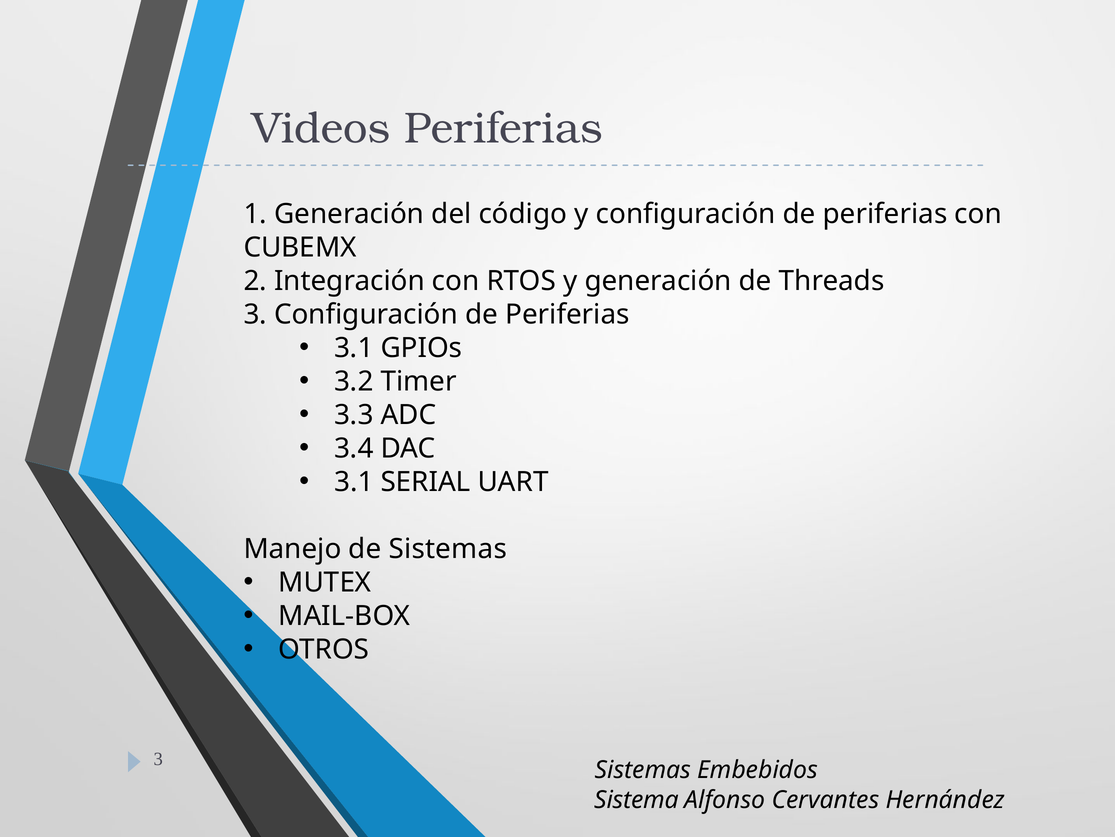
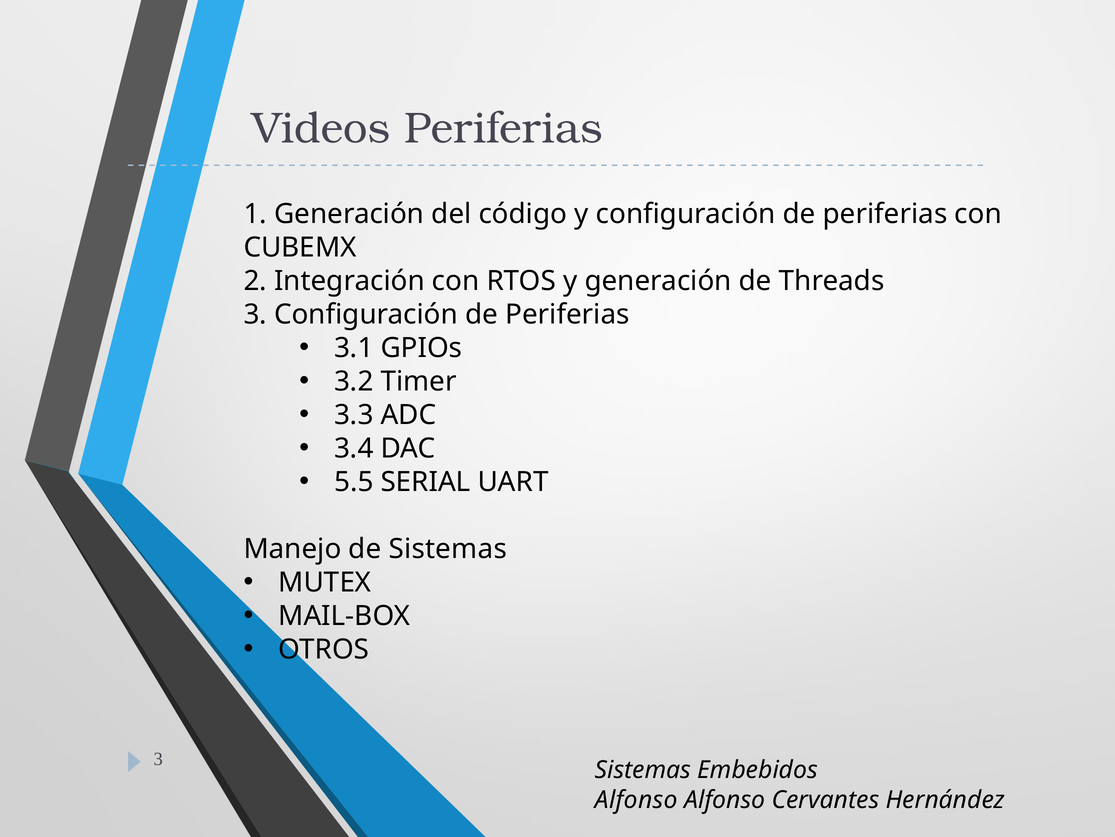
3.1 at (354, 482): 3.1 -> 5.5
Sistema at (636, 799): Sistema -> Alfonso
